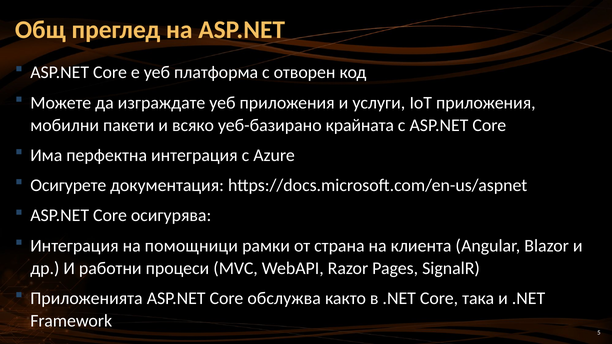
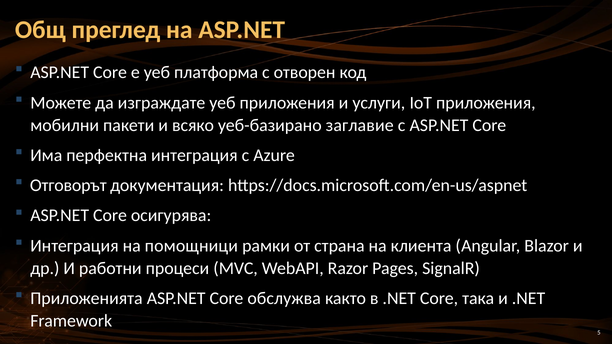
крайната: крайната -> заглавие
Осигурете: Осигурете -> Отговорът
